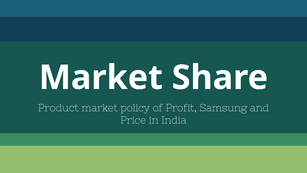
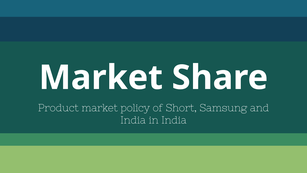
Profit: Profit -> Short
Price at (133, 120): Price -> India
